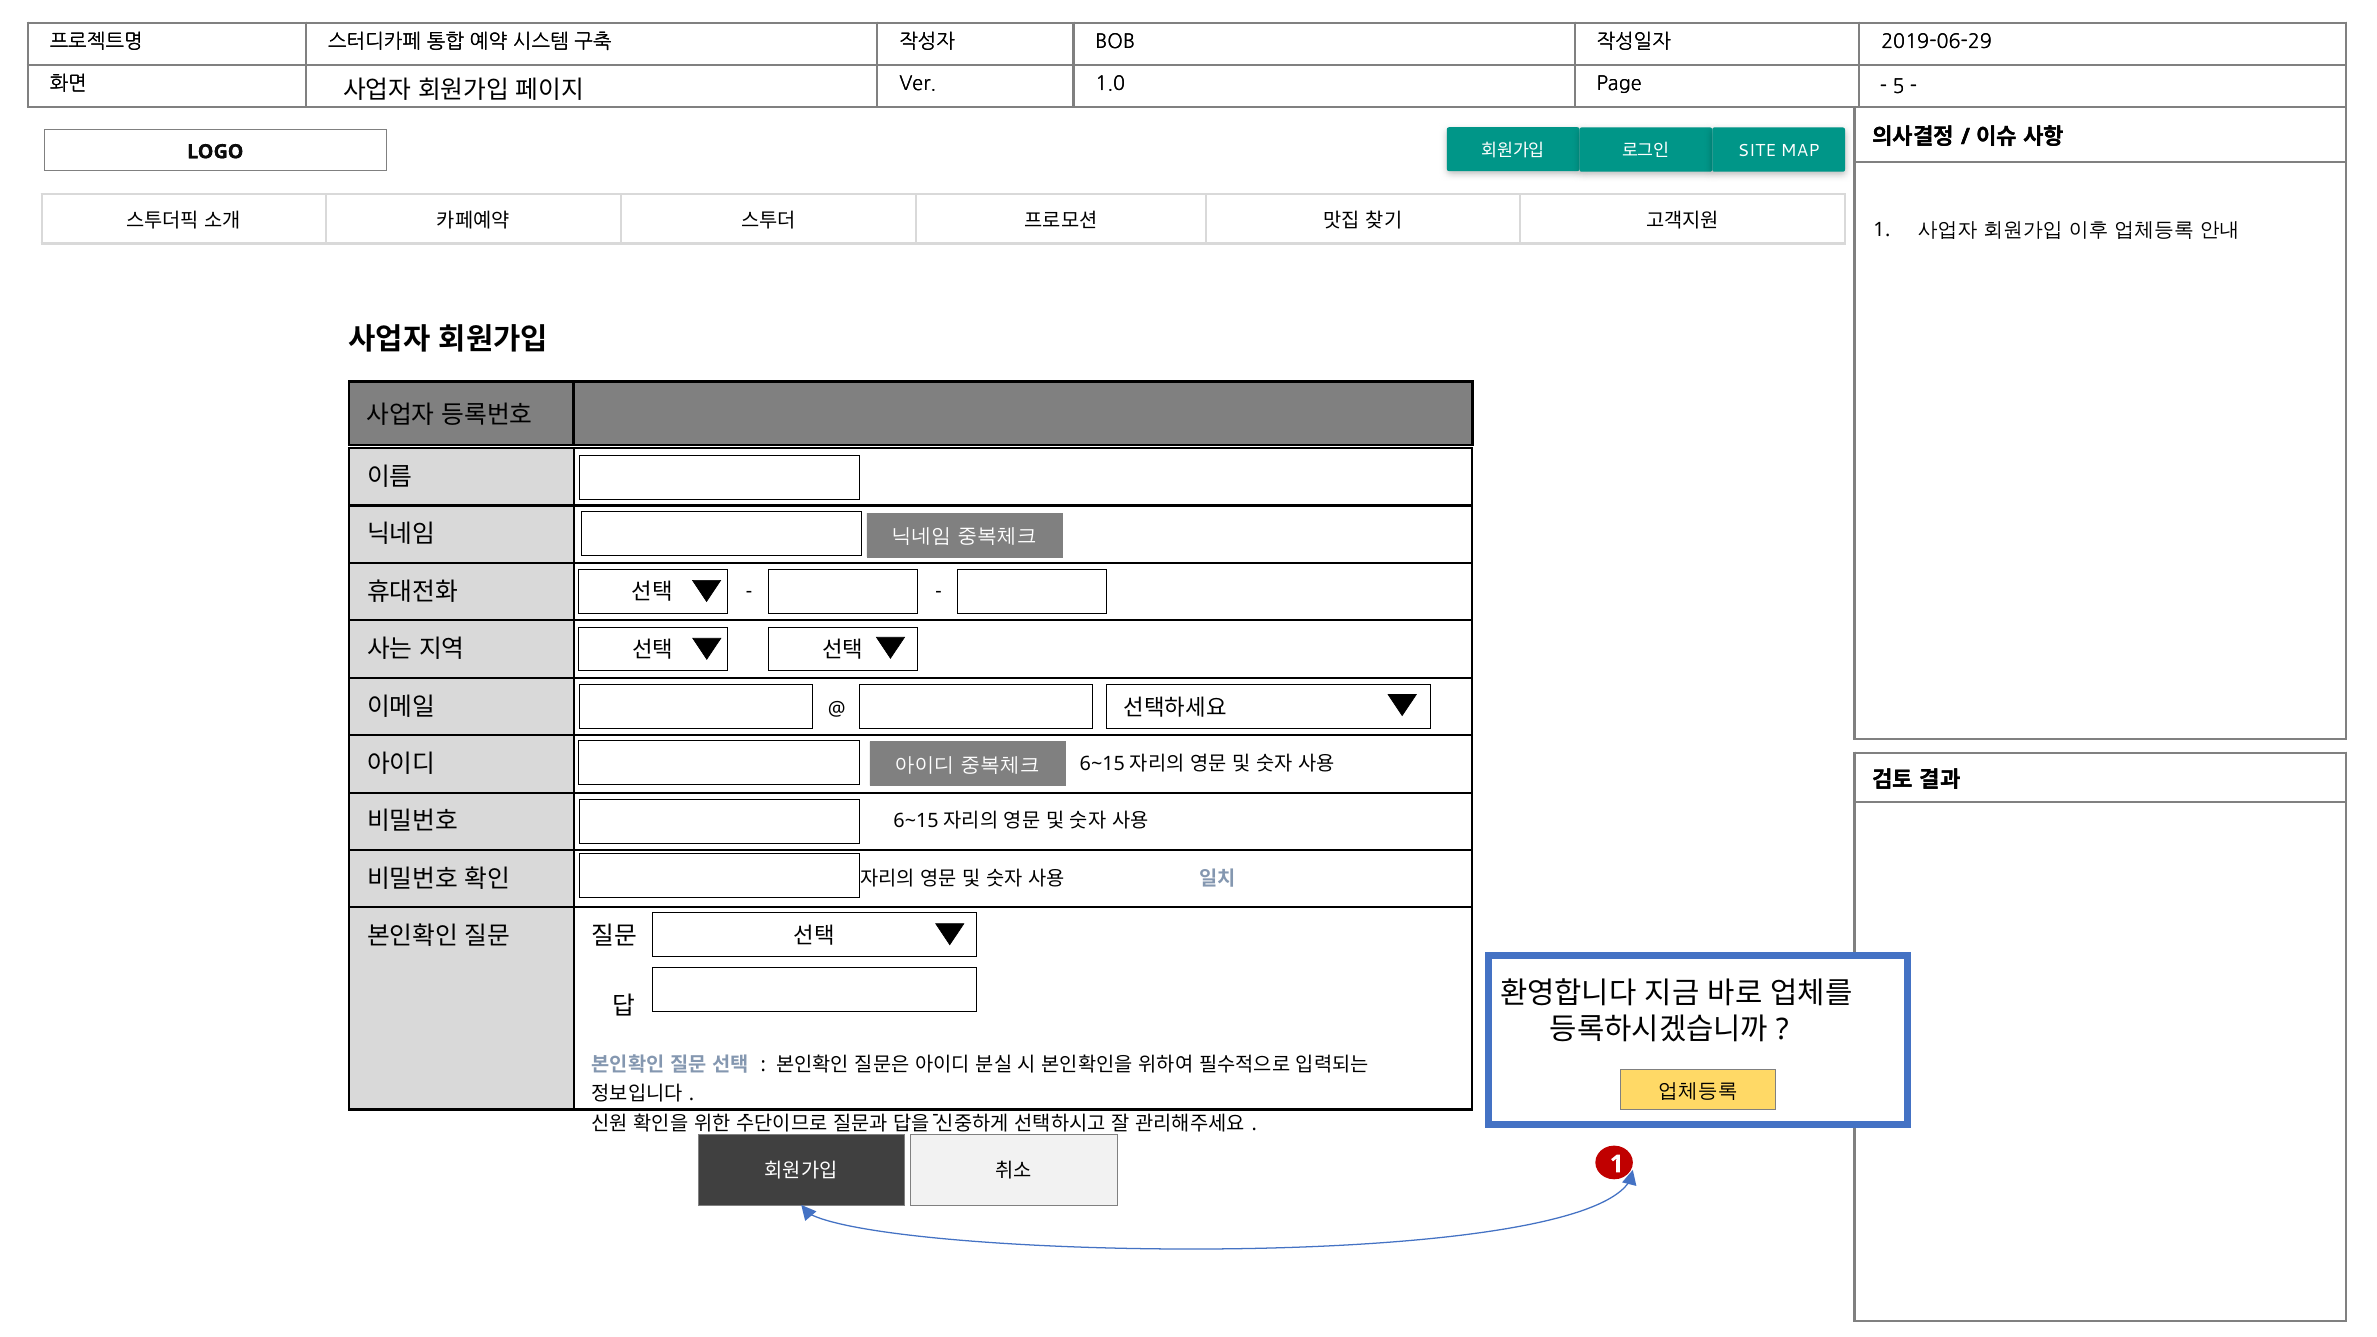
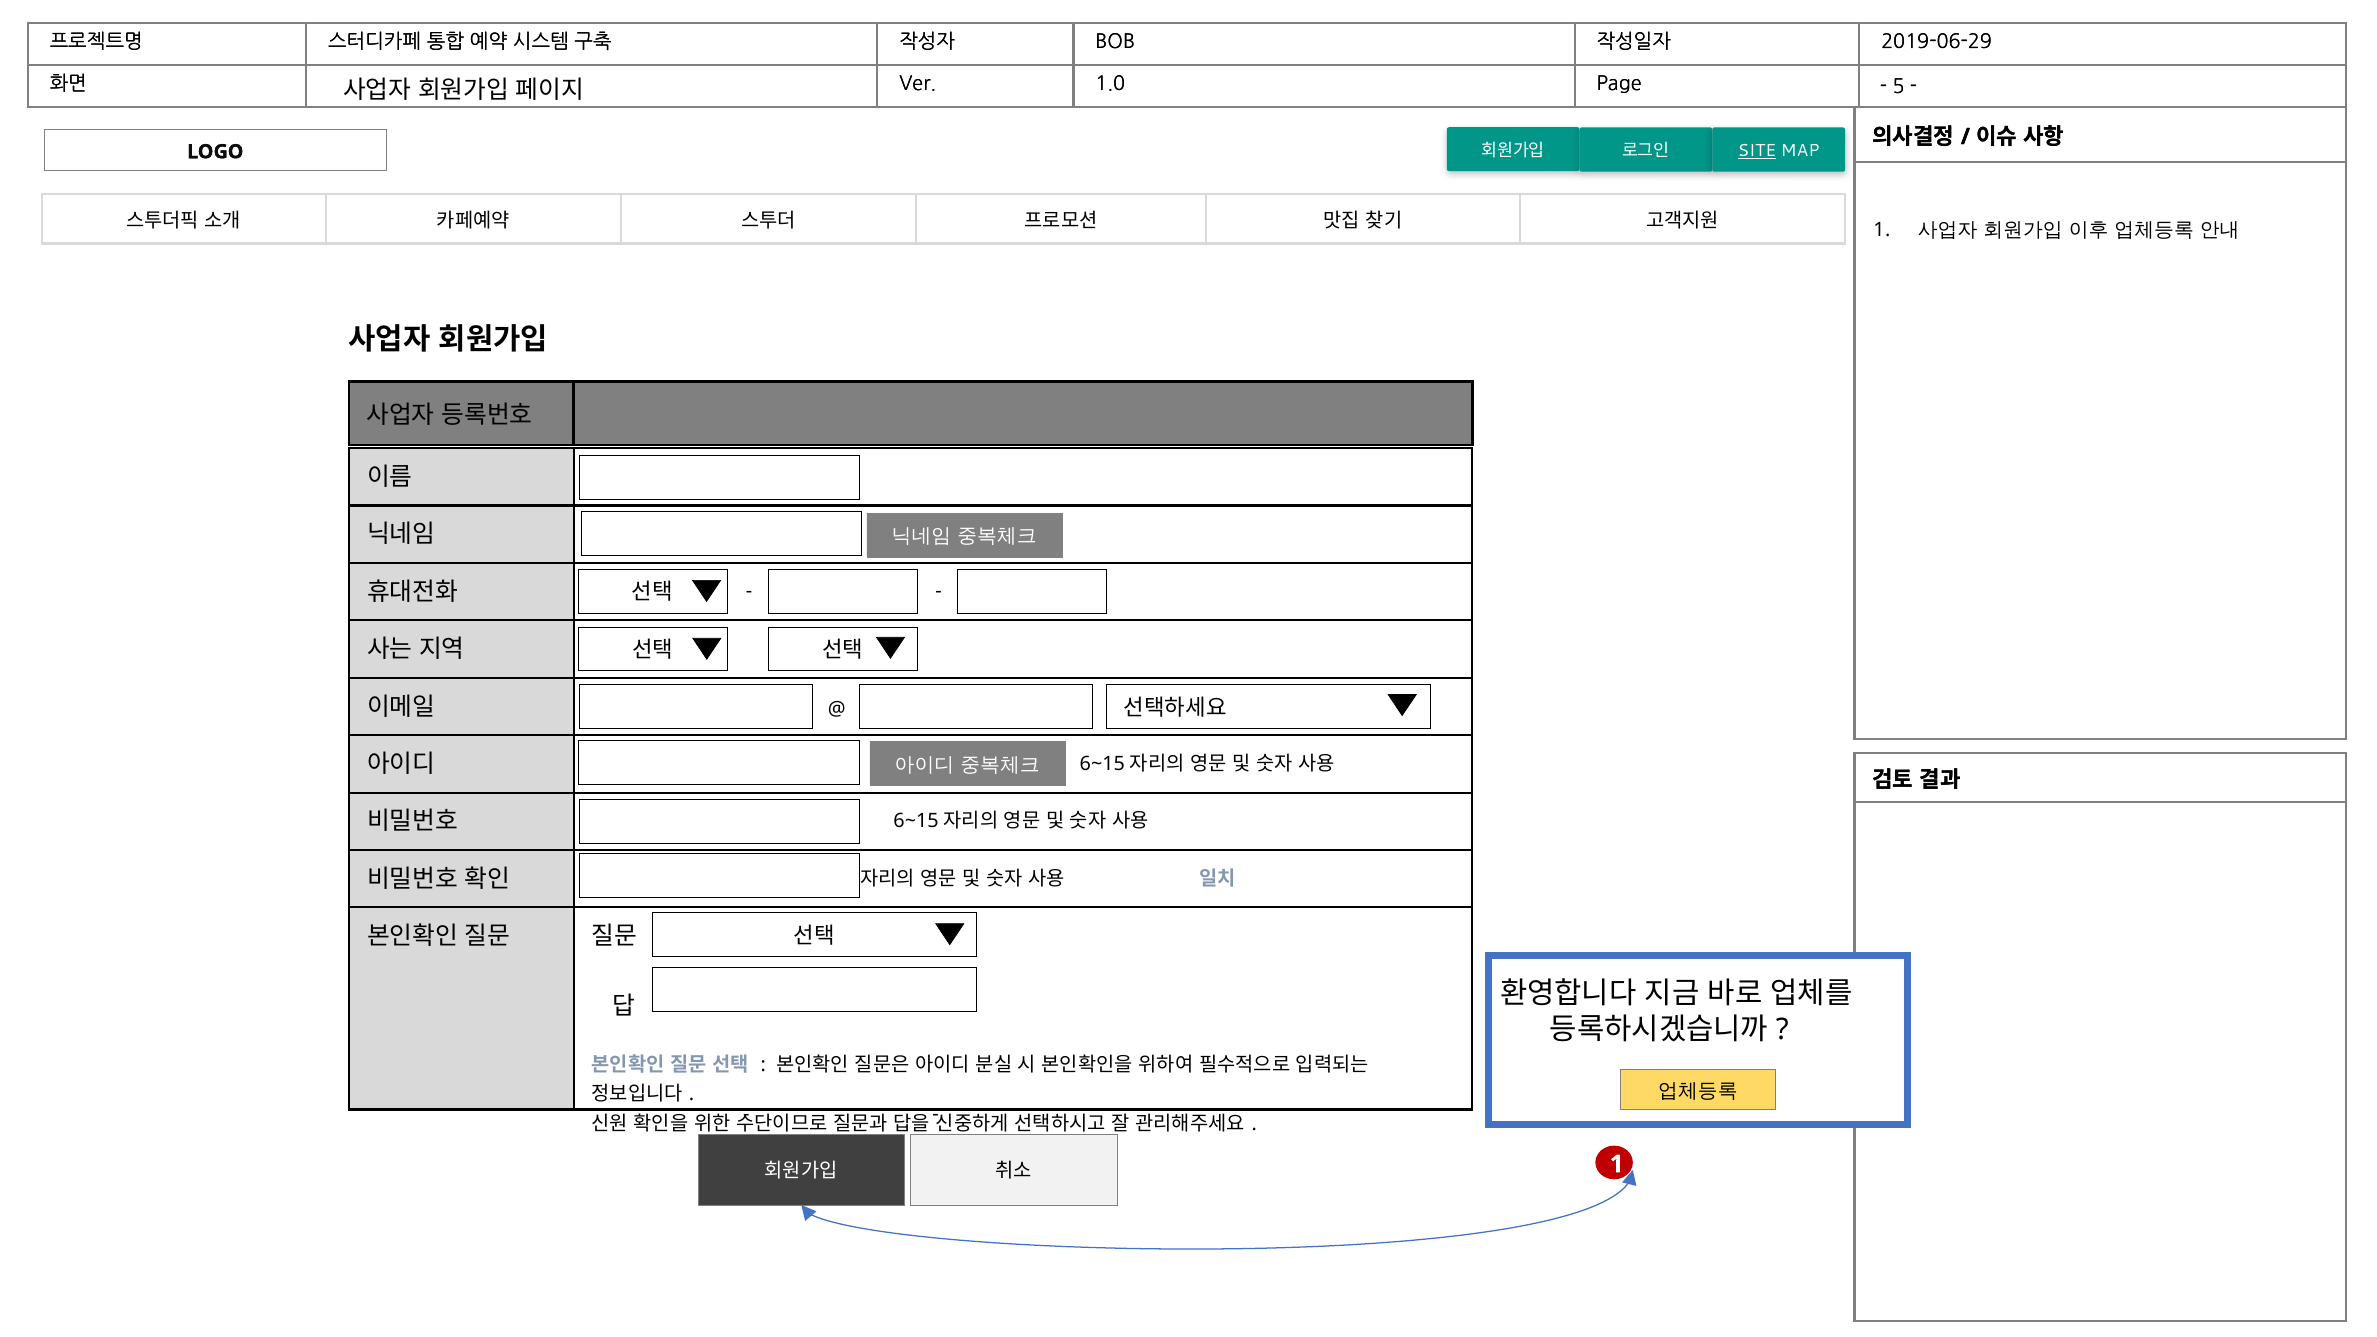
SITE underline: none -> present
